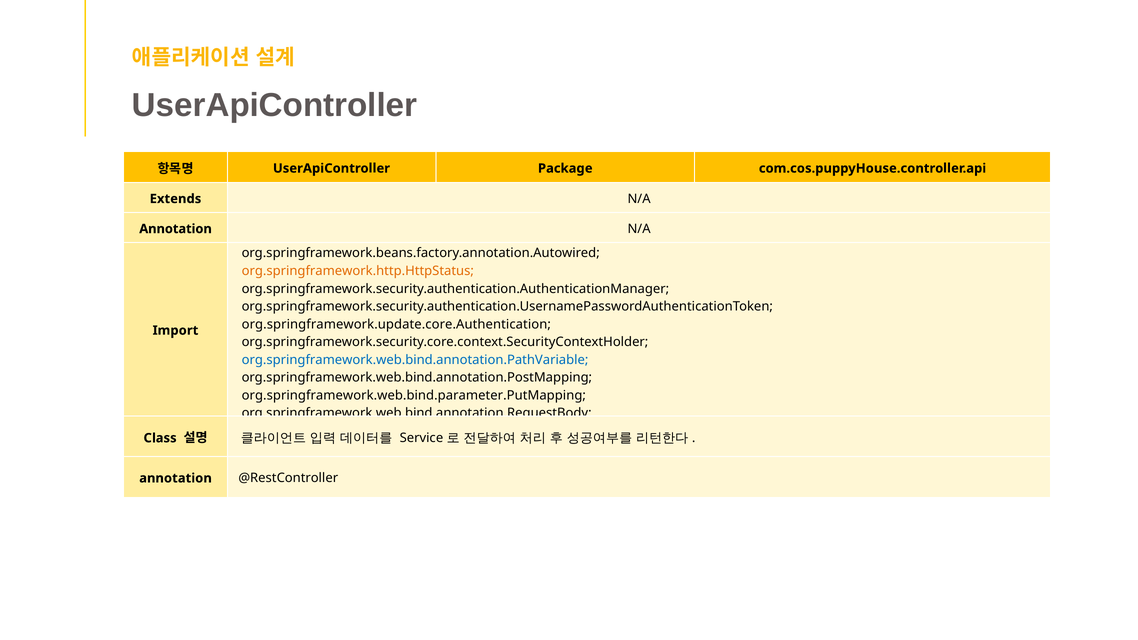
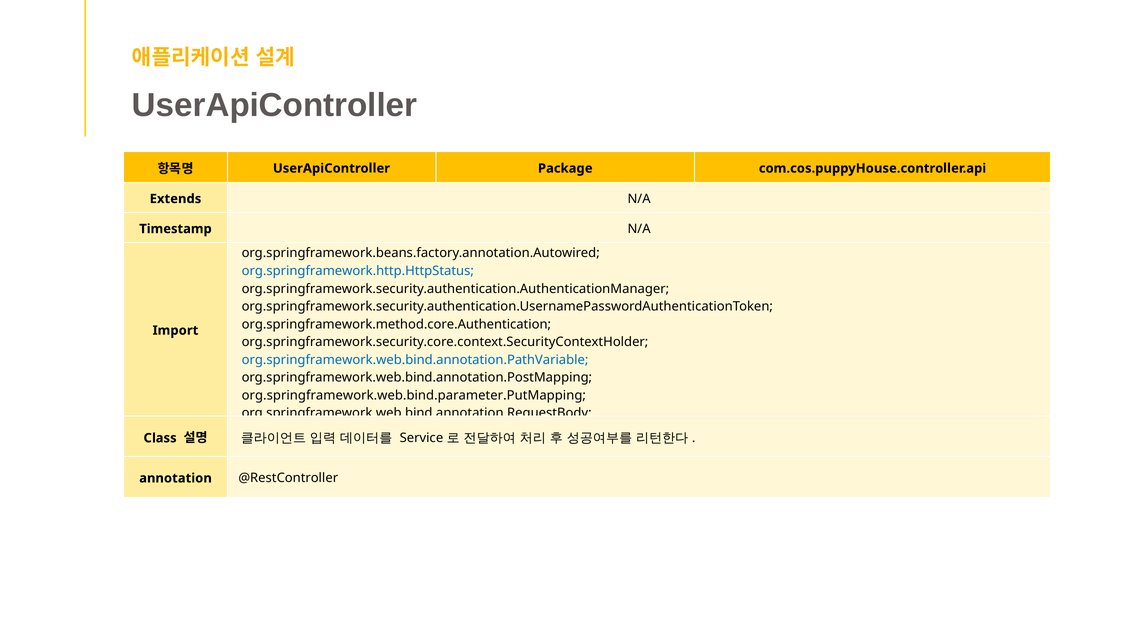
Annotation at (176, 229): Annotation -> Timestamp
org.springframework.http.HttpStatus colour: orange -> blue
org.springframework.update.core.Authentication: org.springframework.update.core.Authentication -> org.springframework.method.core.Authentication
